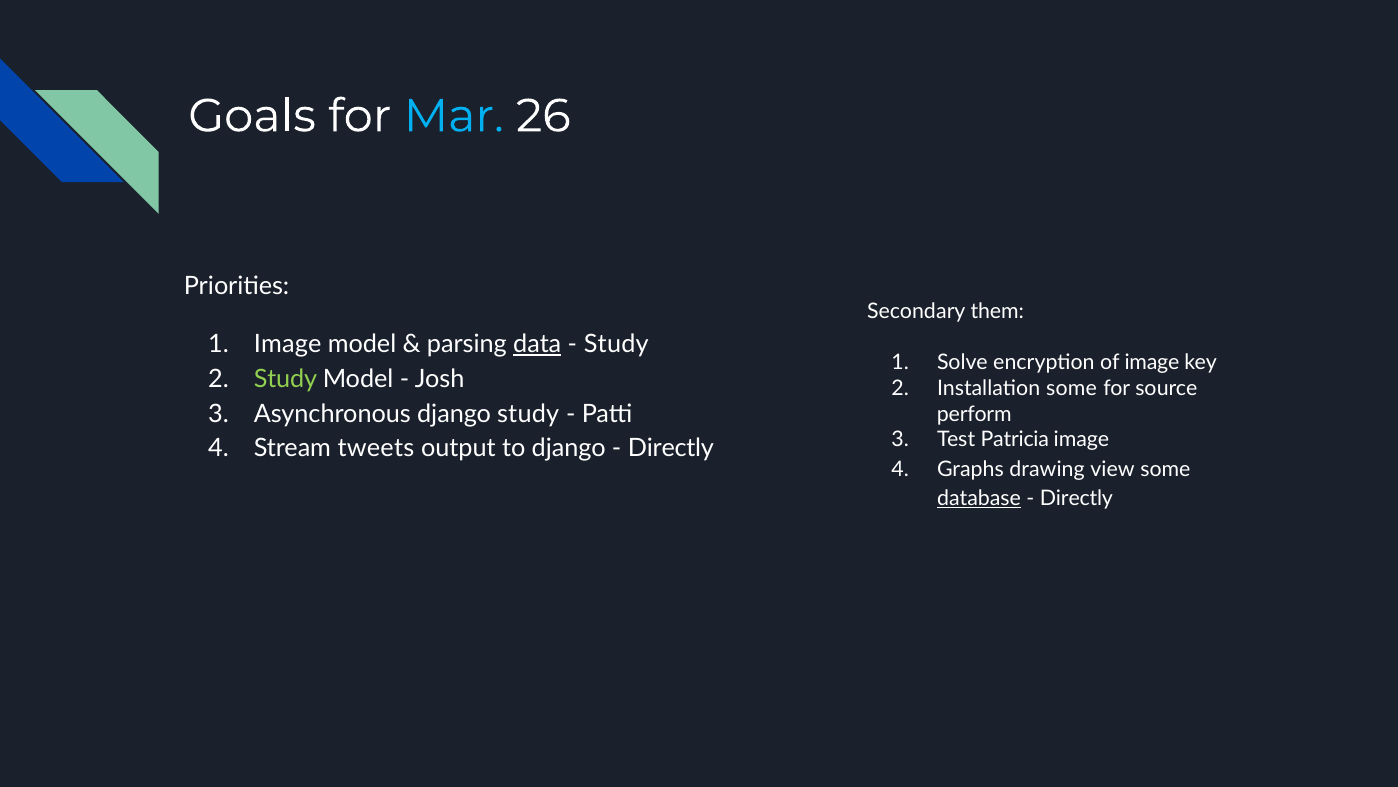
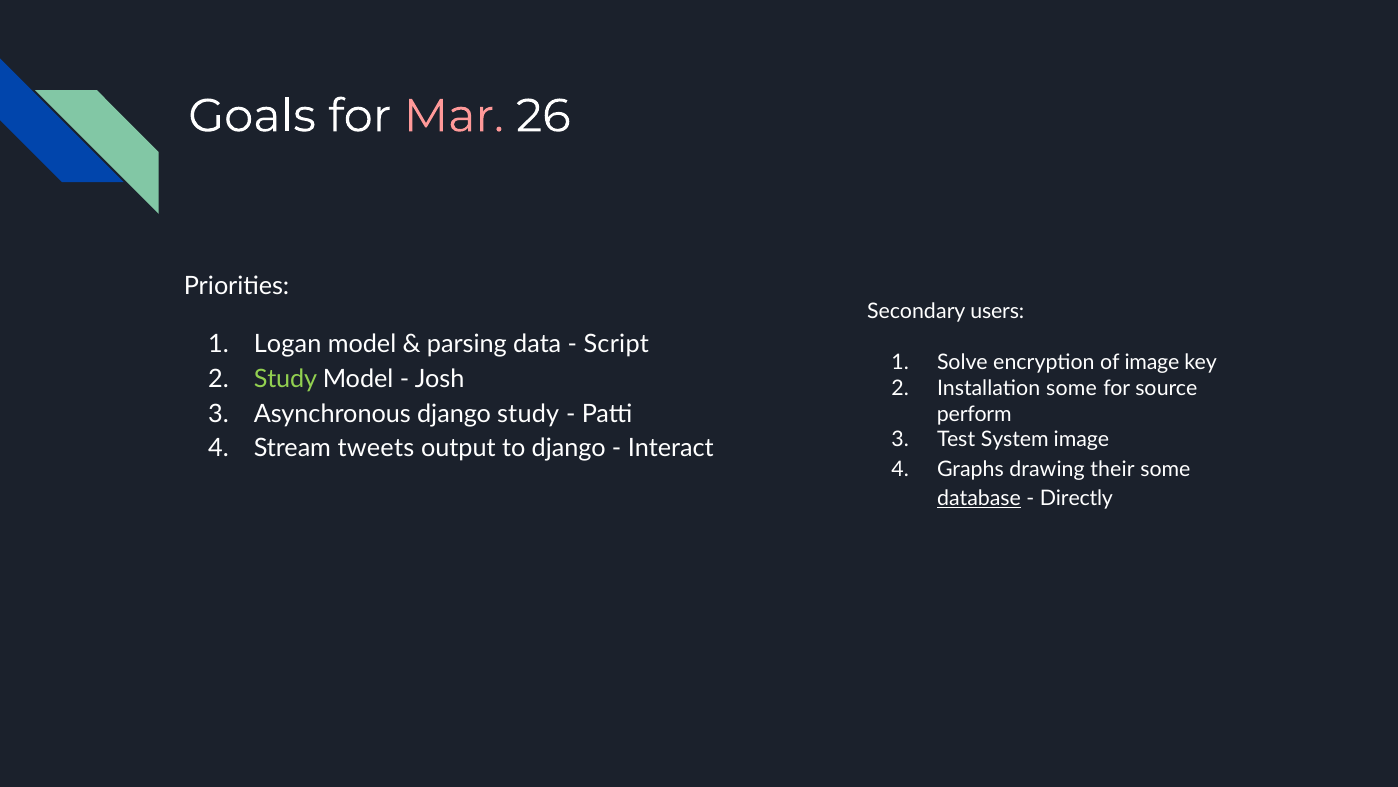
Mar colour: light blue -> pink
them: them -> users
Image at (288, 344): Image -> Logan
data underline: present -> none
Study at (616, 344): Study -> Script
Patricia: Patricia -> System
Directly at (671, 448): Directly -> Interact
view: view -> their
